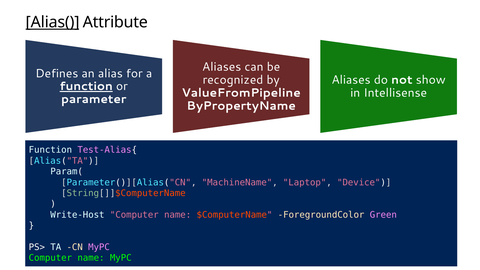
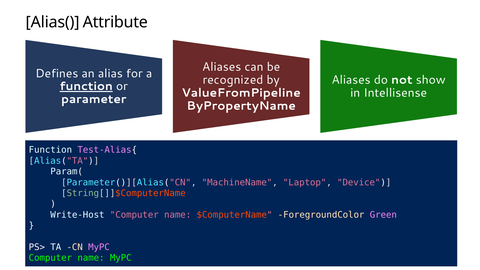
Alias( underline: present -> none
